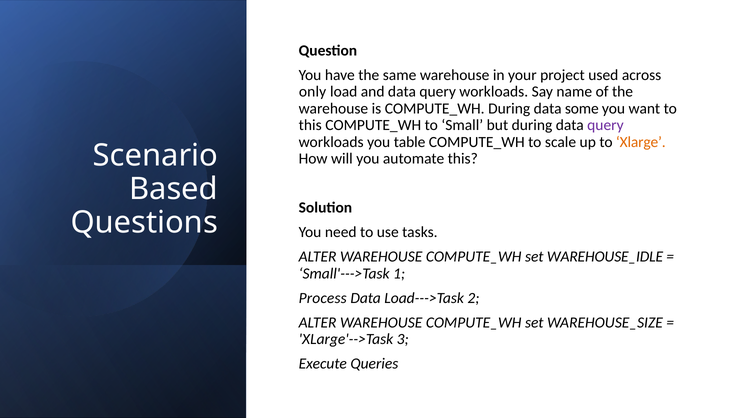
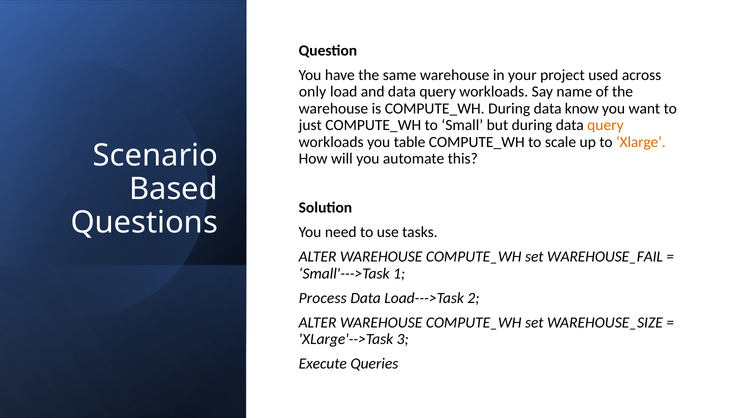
some: some -> know
this at (310, 125): this -> just
query at (605, 125) colour: purple -> orange
WAREHOUSE_IDLE: WAREHOUSE_IDLE -> WAREHOUSE_FAIL
